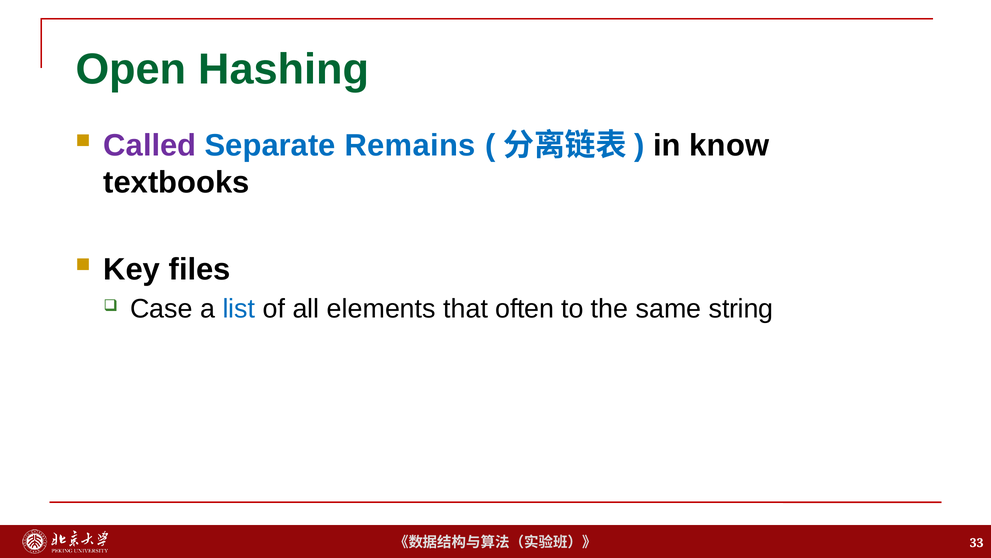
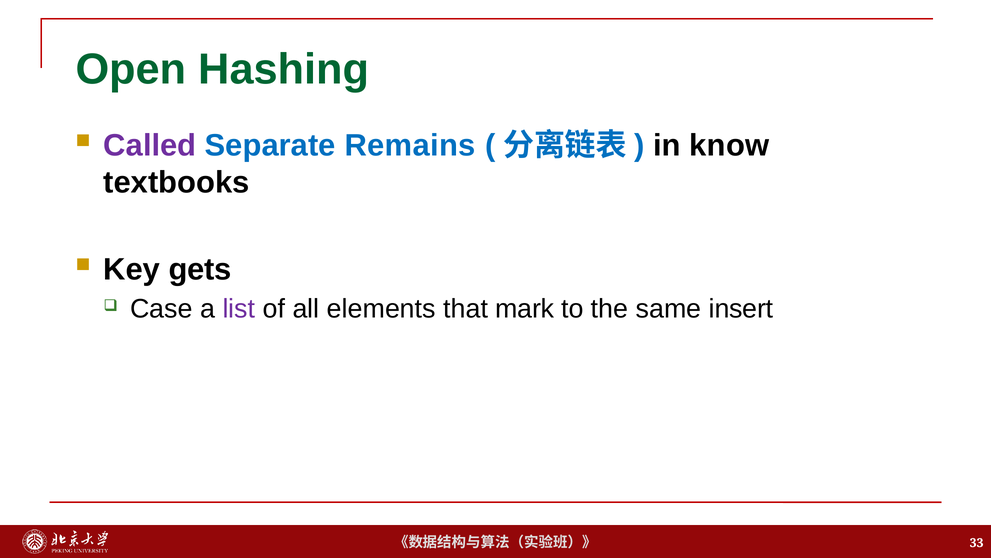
files: files -> gets
list colour: blue -> purple
often: often -> mark
string: string -> insert
